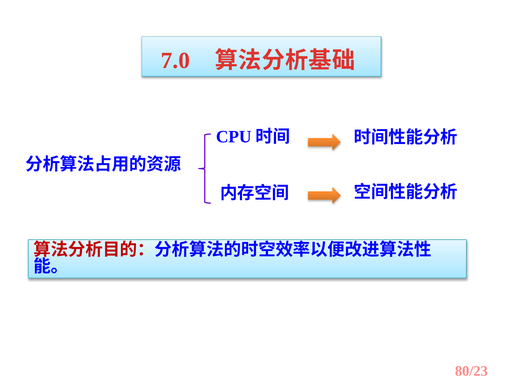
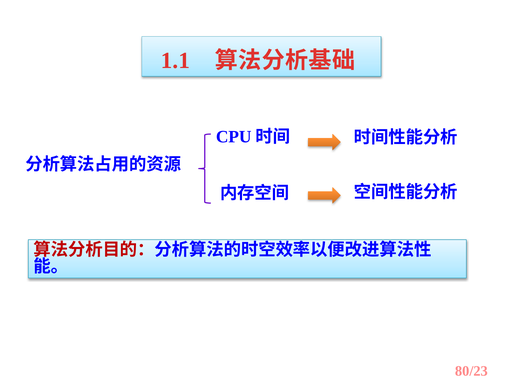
7.0: 7.0 -> 1.1
